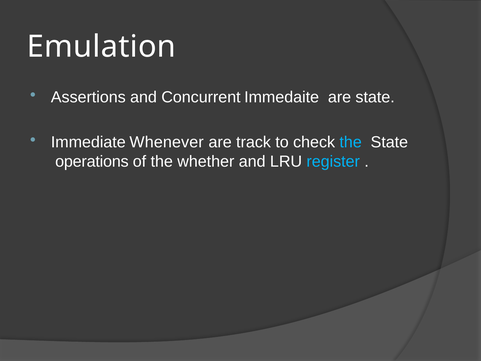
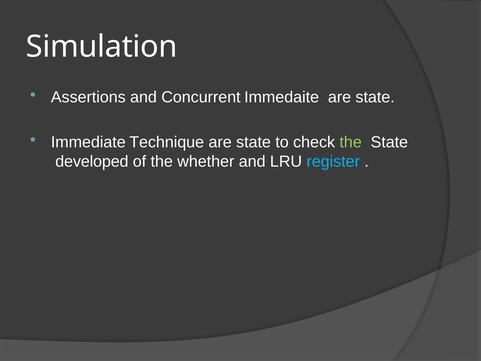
Emulation: Emulation -> Simulation
Whenever: Whenever -> Technique
track at (254, 142): track -> state
the at (351, 142) colour: light blue -> light green
operations: operations -> developed
